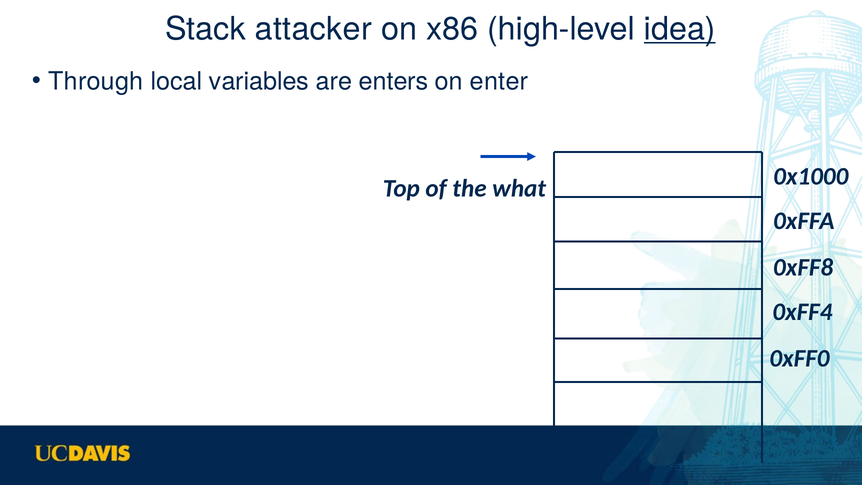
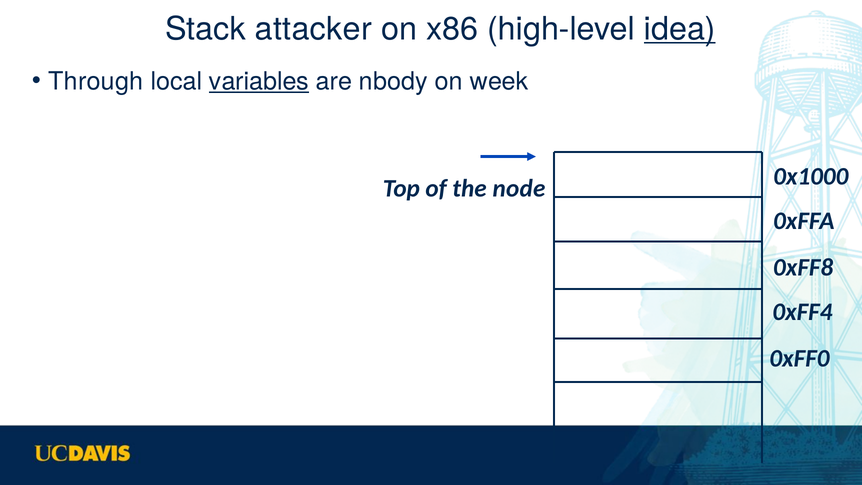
variables underline: none -> present
enters: enters -> nbody
enter: enter -> week
what: what -> node
